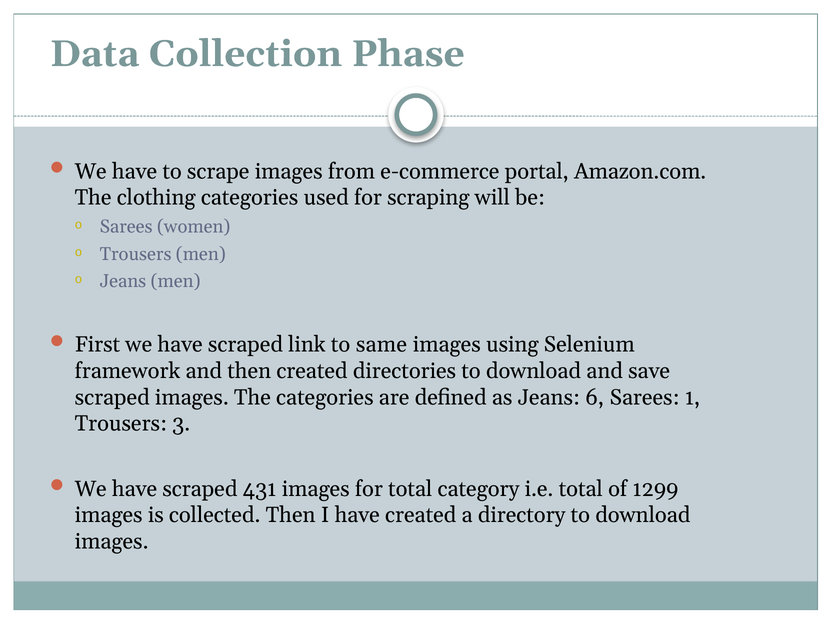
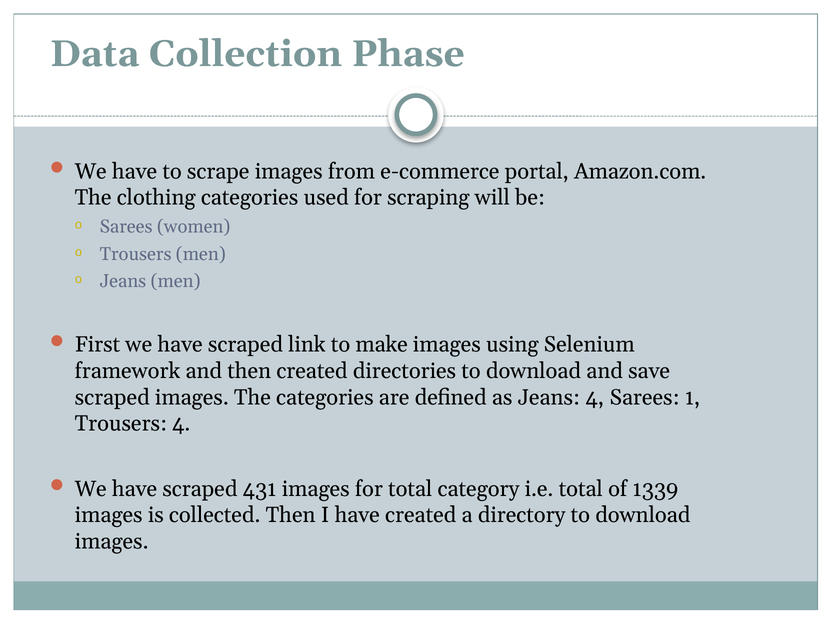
same: same -> make
Jeans 6: 6 -> 4
Trousers 3: 3 -> 4
1299: 1299 -> 1339
